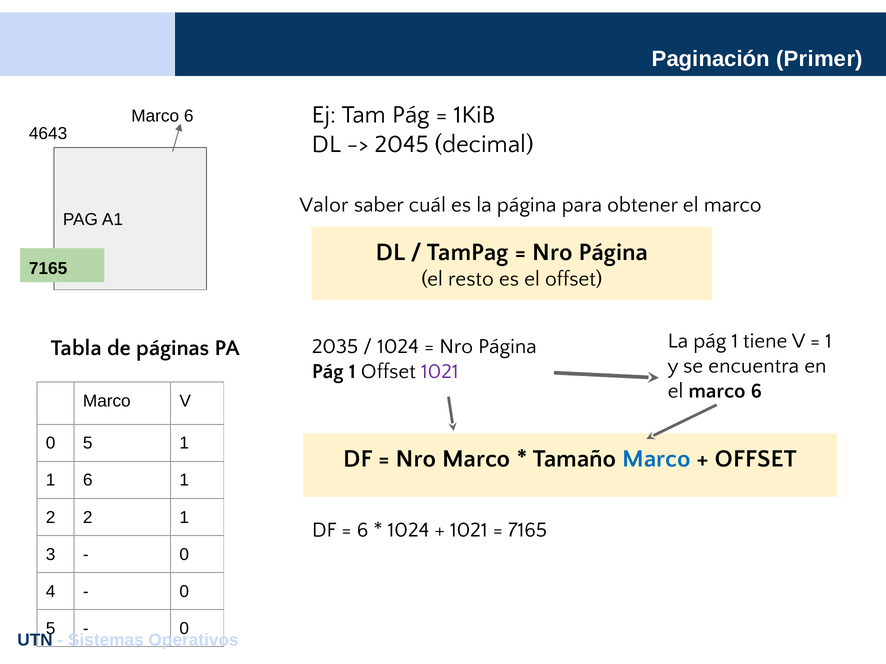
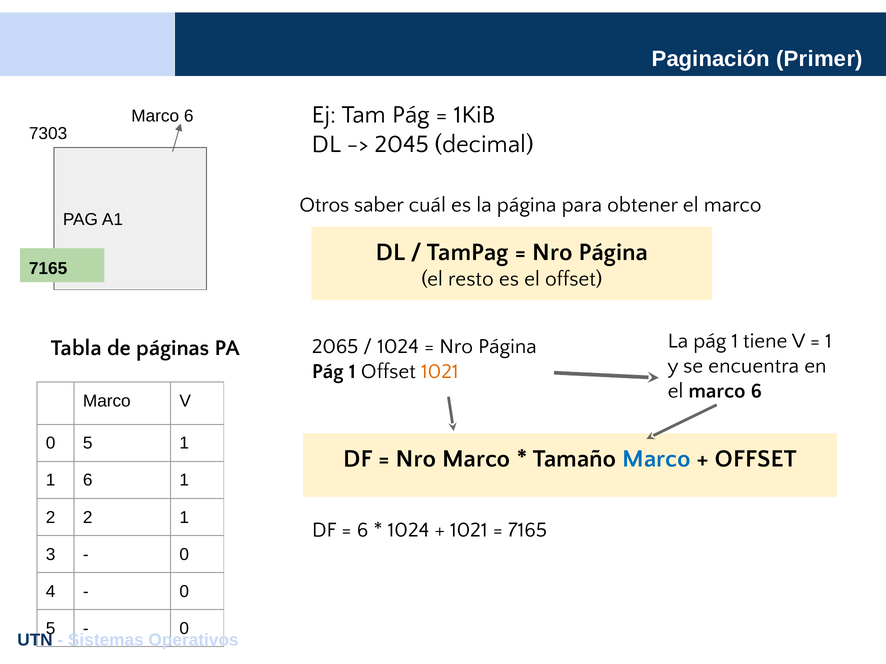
4643: 4643 -> 7303
Valor: Valor -> Otros
2035: 2035 -> 2065
1021 at (440, 372) colour: purple -> orange
